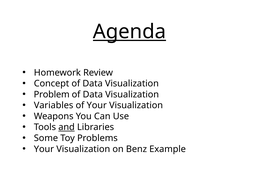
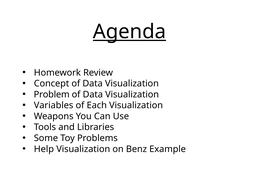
of Your: Your -> Each
and underline: present -> none
Your at (44, 149): Your -> Help
